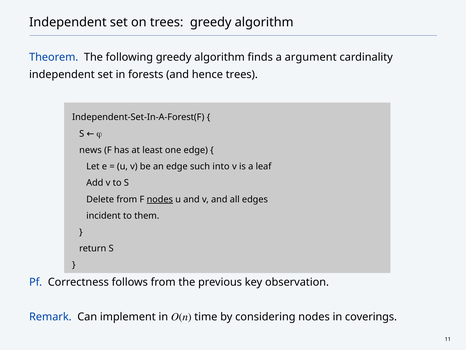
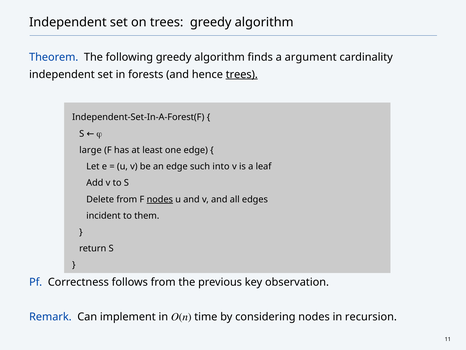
trees at (242, 74) underline: none -> present
news: news -> large
coverings: coverings -> recursion
